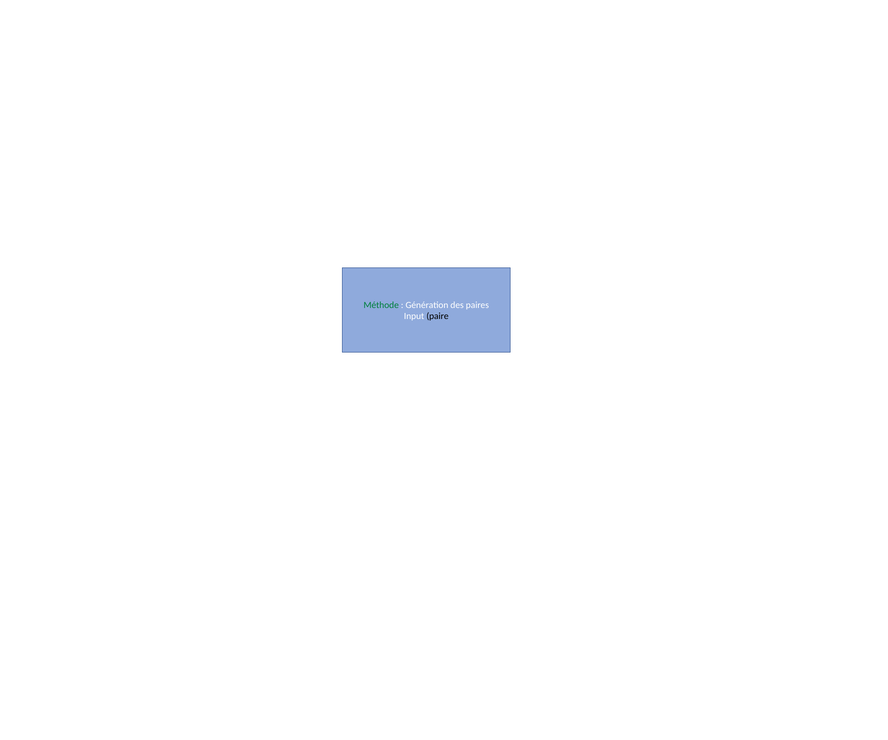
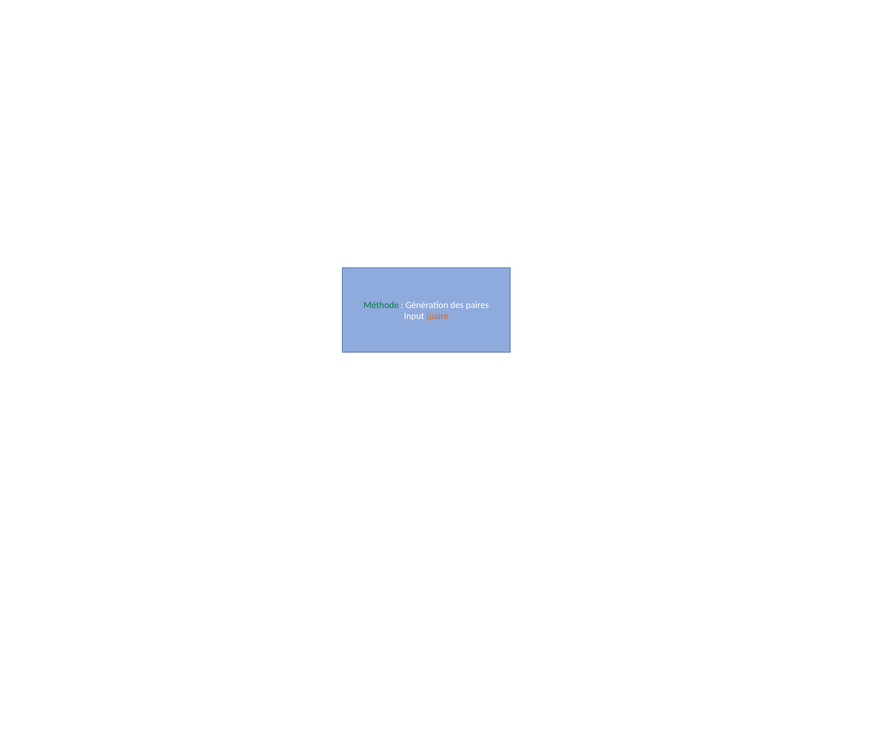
paire colour: black -> orange
